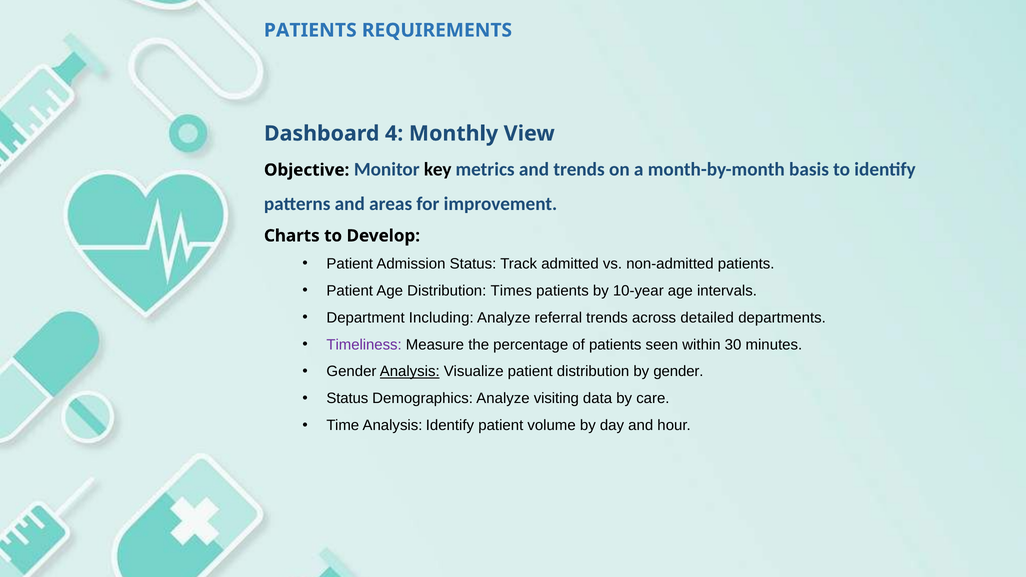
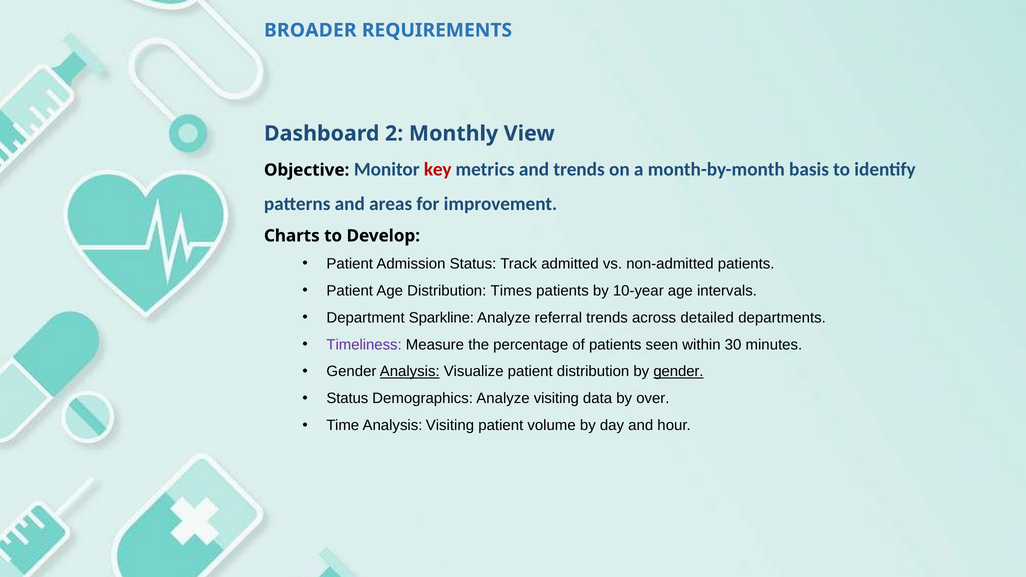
PATIENTS at (310, 30): PATIENTS -> BROADER
4: 4 -> 2
key colour: black -> red
Including: Including -> Sparkline
gender at (678, 372) underline: none -> present
care: care -> over
Analysis Identify: Identify -> Visiting
